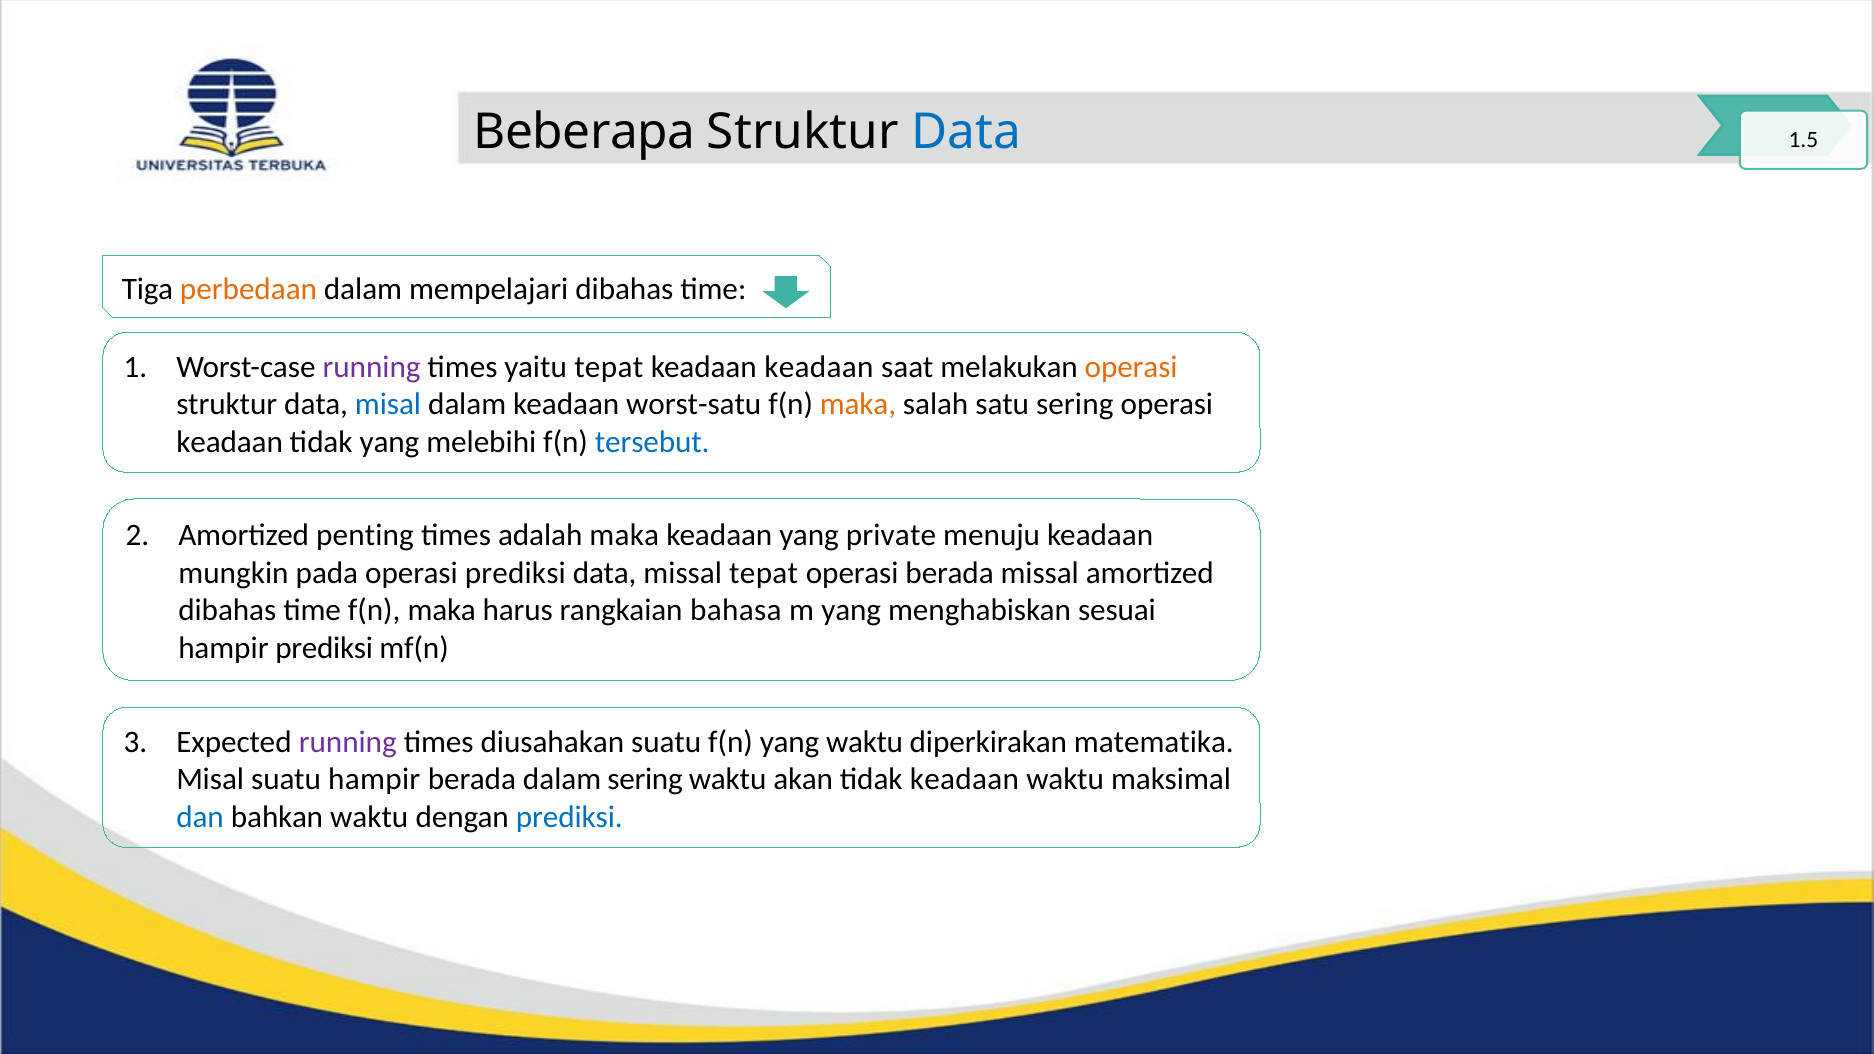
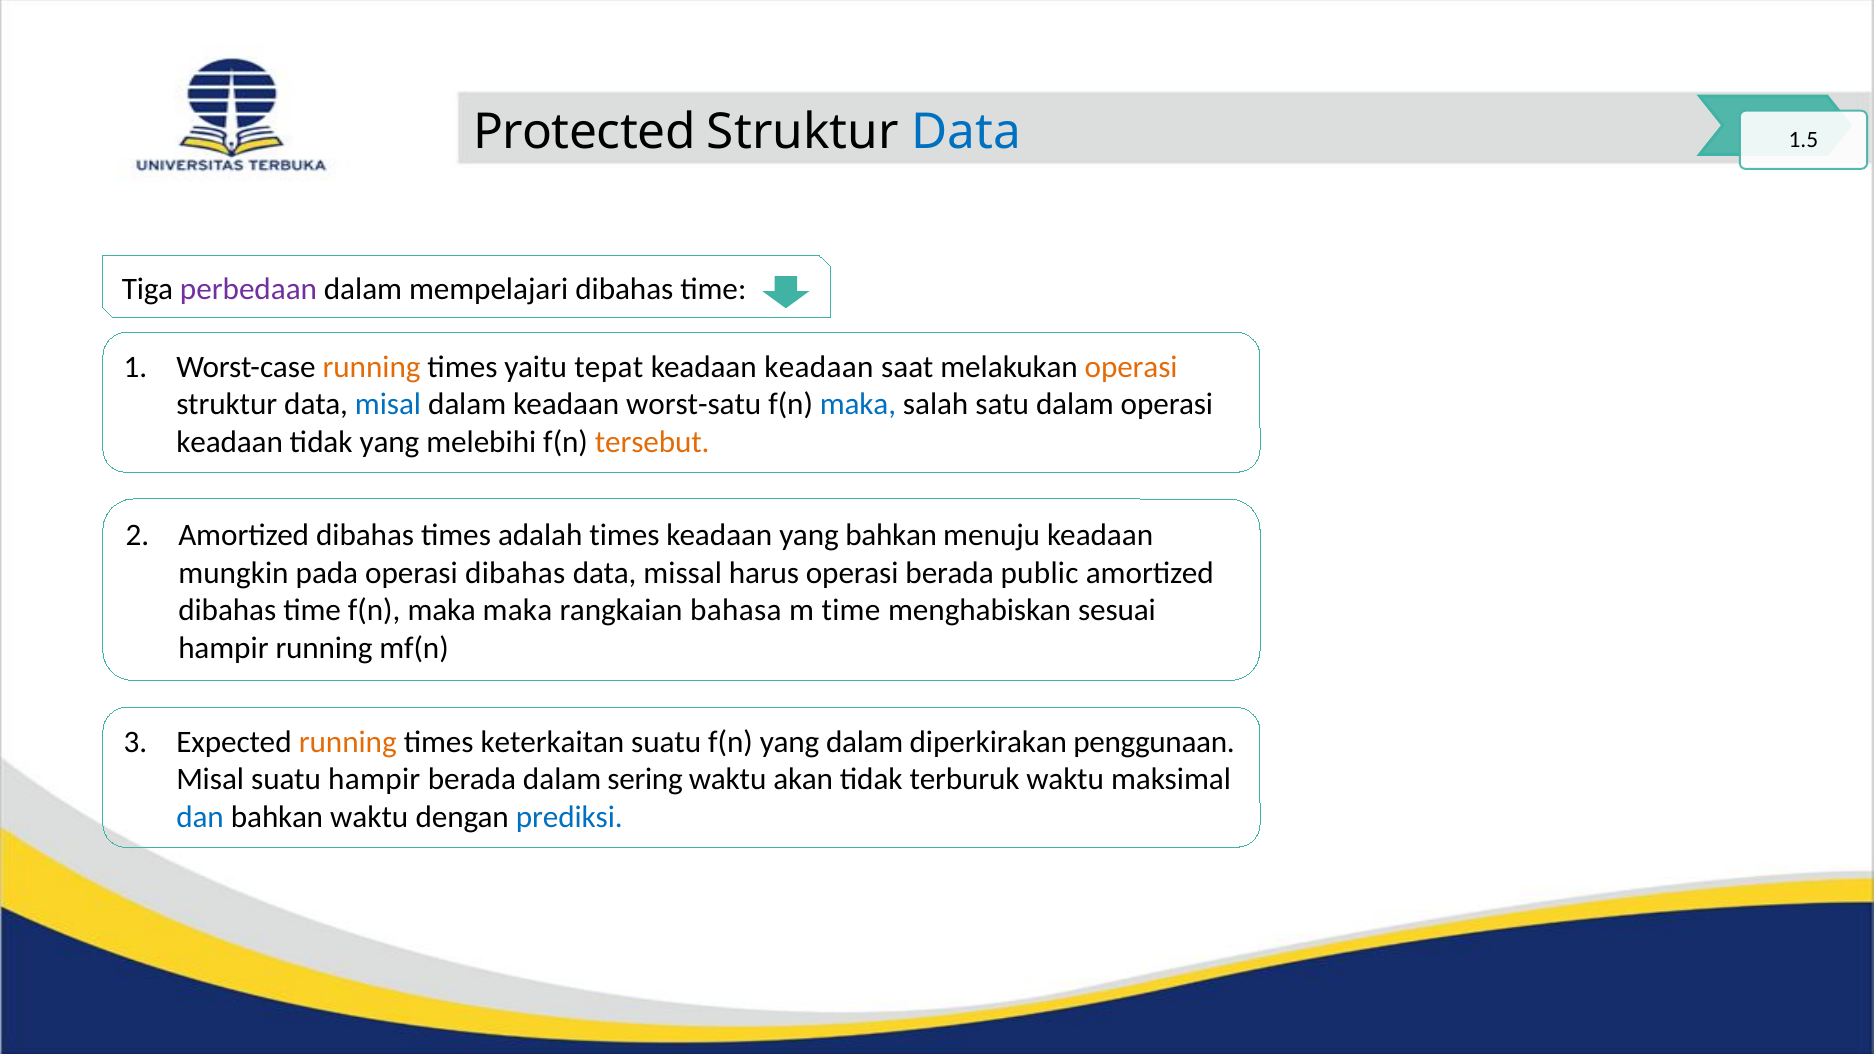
Beberapa: Beberapa -> Protected
perbedaan colour: orange -> purple
running at (372, 367) colour: purple -> orange
maka at (858, 404) colour: orange -> blue
satu sering: sering -> dalam
tersebut colour: blue -> orange
penting at (365, 536): penting -> dibahas
adalah maka: maka -> times
yang private: private -> bahkan
operasi prediksi: prediksi -> dibahas
missal tepat: tepat -> harus
berada missal: missal -> public
maka harus: harus -> maka
m yang: yang -> time
hampir prediksi: prediksi -> running
running at (348, 742) colour: purple -> orange
diusahakan: diusahakan -> keterkaitan
yang waktu: waktu -> dalam
matematika: matematika -> penggunaan
tidak keadaan: keadaan -> terburuk
